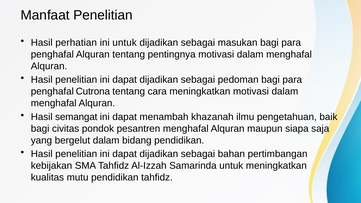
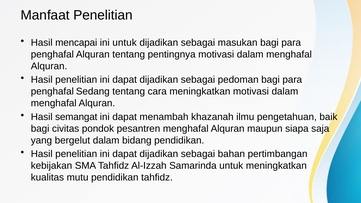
perhatian: perhatian -> mencapai
Cutrona: Cutrona -> Sedang
